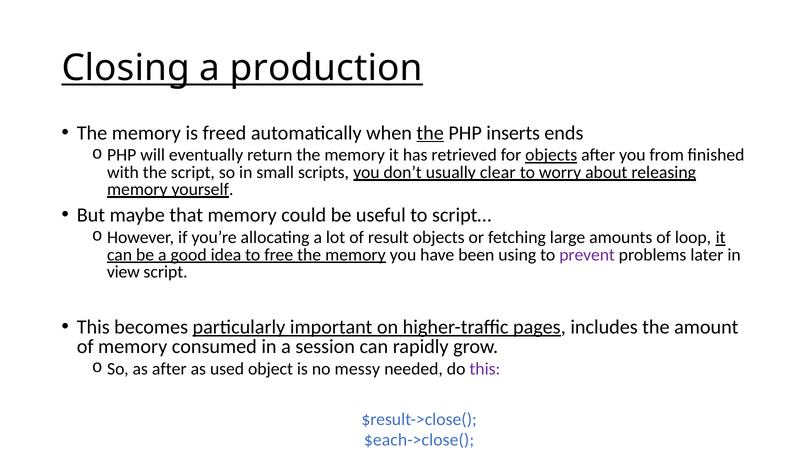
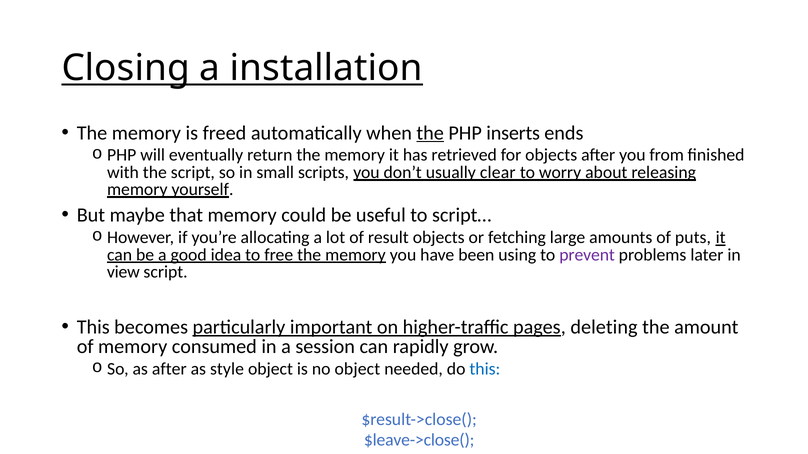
production: production -> installation
objects at (551, 155) underline: present -> none
loop: loop -> puts
includes: includes -> deleting
used: used -> style
no messy: messy -> object
this at (485, 369) colour: purple -> blue
$each->close(: $each->close( -> $leave->close(
